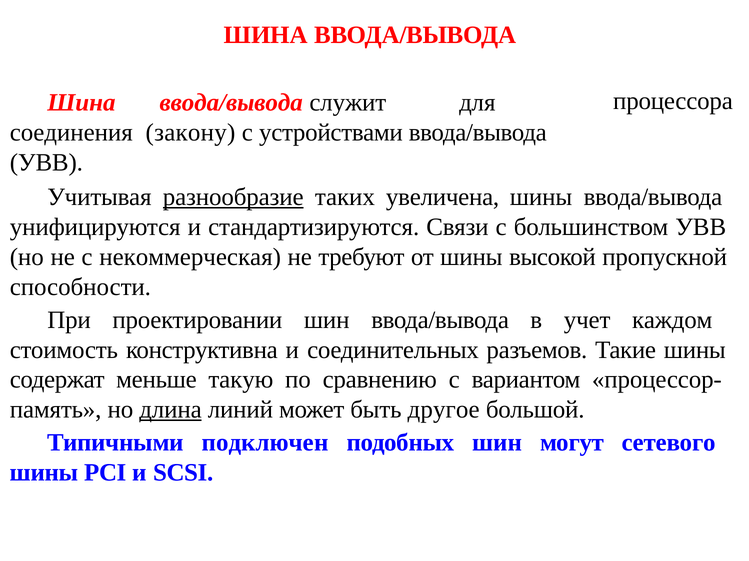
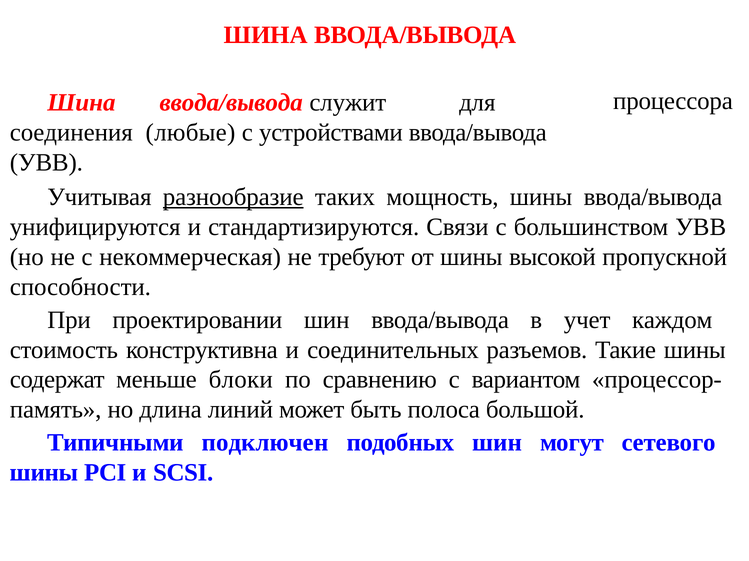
закону: закону -> любые
увеличена: увеличена -> мощность
такую: такую -> блоки
длина underline: present -> none
другое: другое -> полоса
